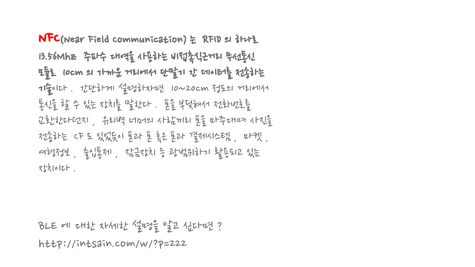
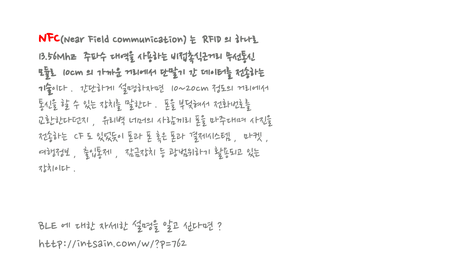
http://intsain.com/w/?p=222: http://intsain.com/w/?p=222 -> http://intsain.com/w/?p=762
